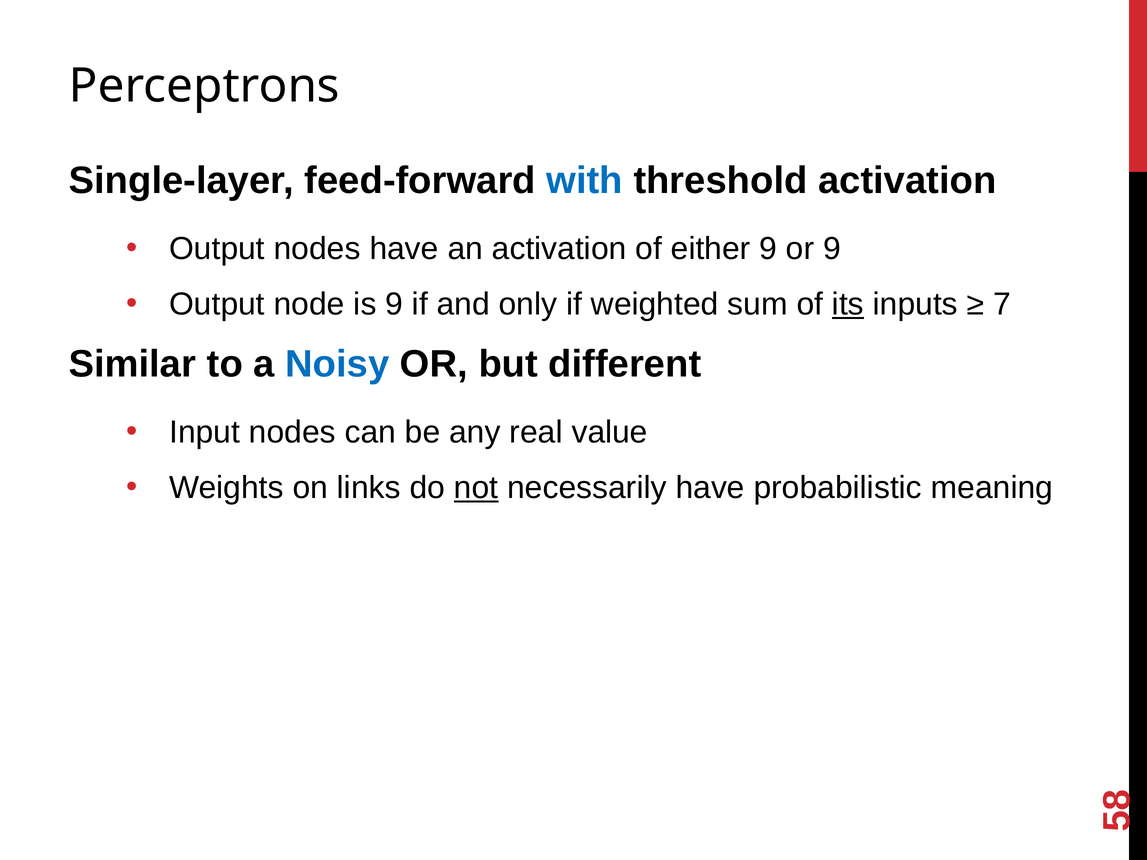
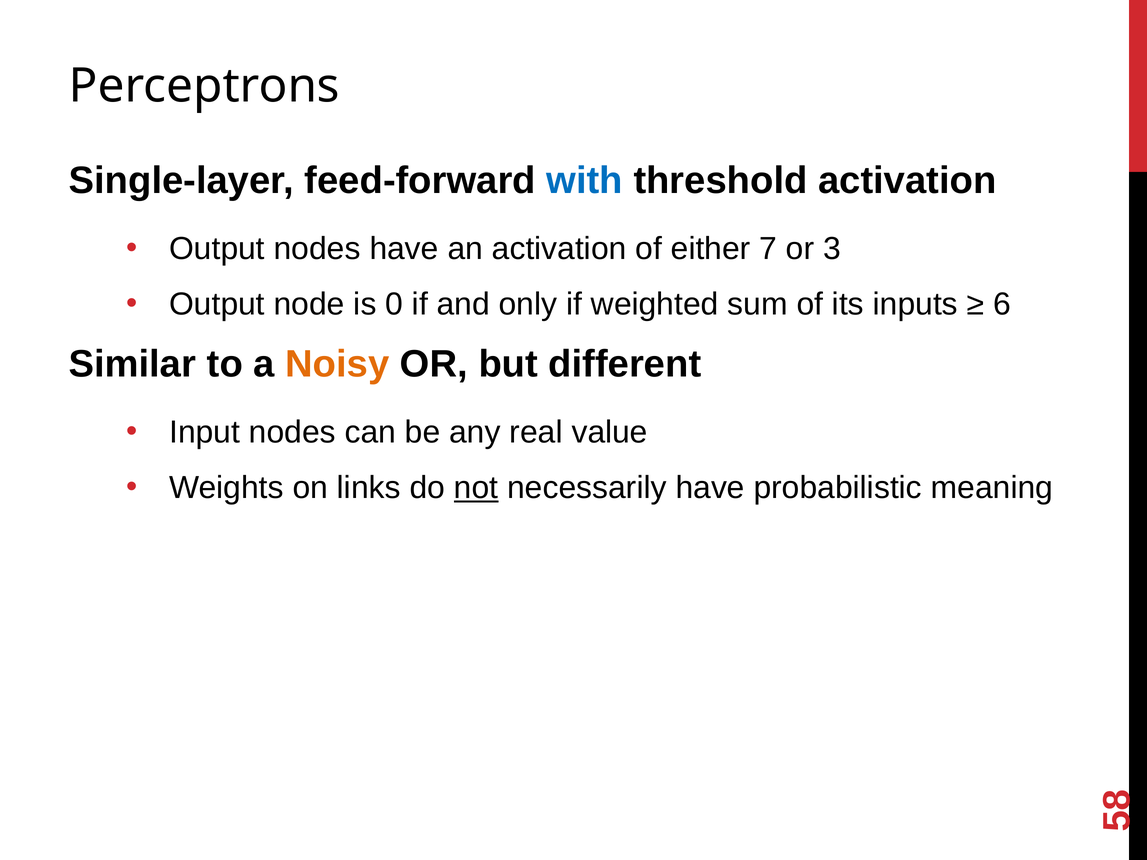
either 9: 9 -> 7
or 9: 9 -> 3
is 9: 9 -> 0
its underline: present -> none
7: 7 -> 6
Noisy colour: blue -> orange
